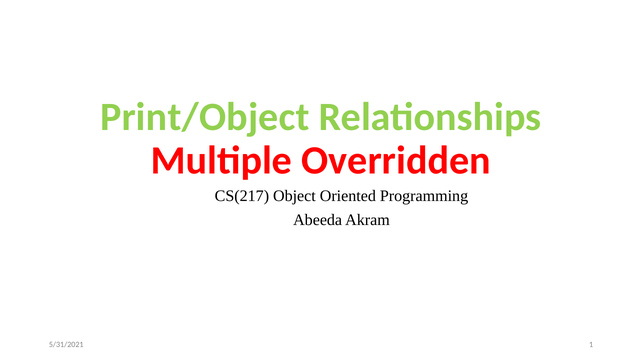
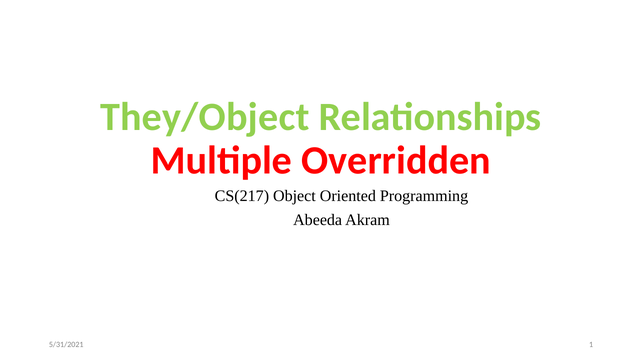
Print/Object: Print/Object -> They/Object
